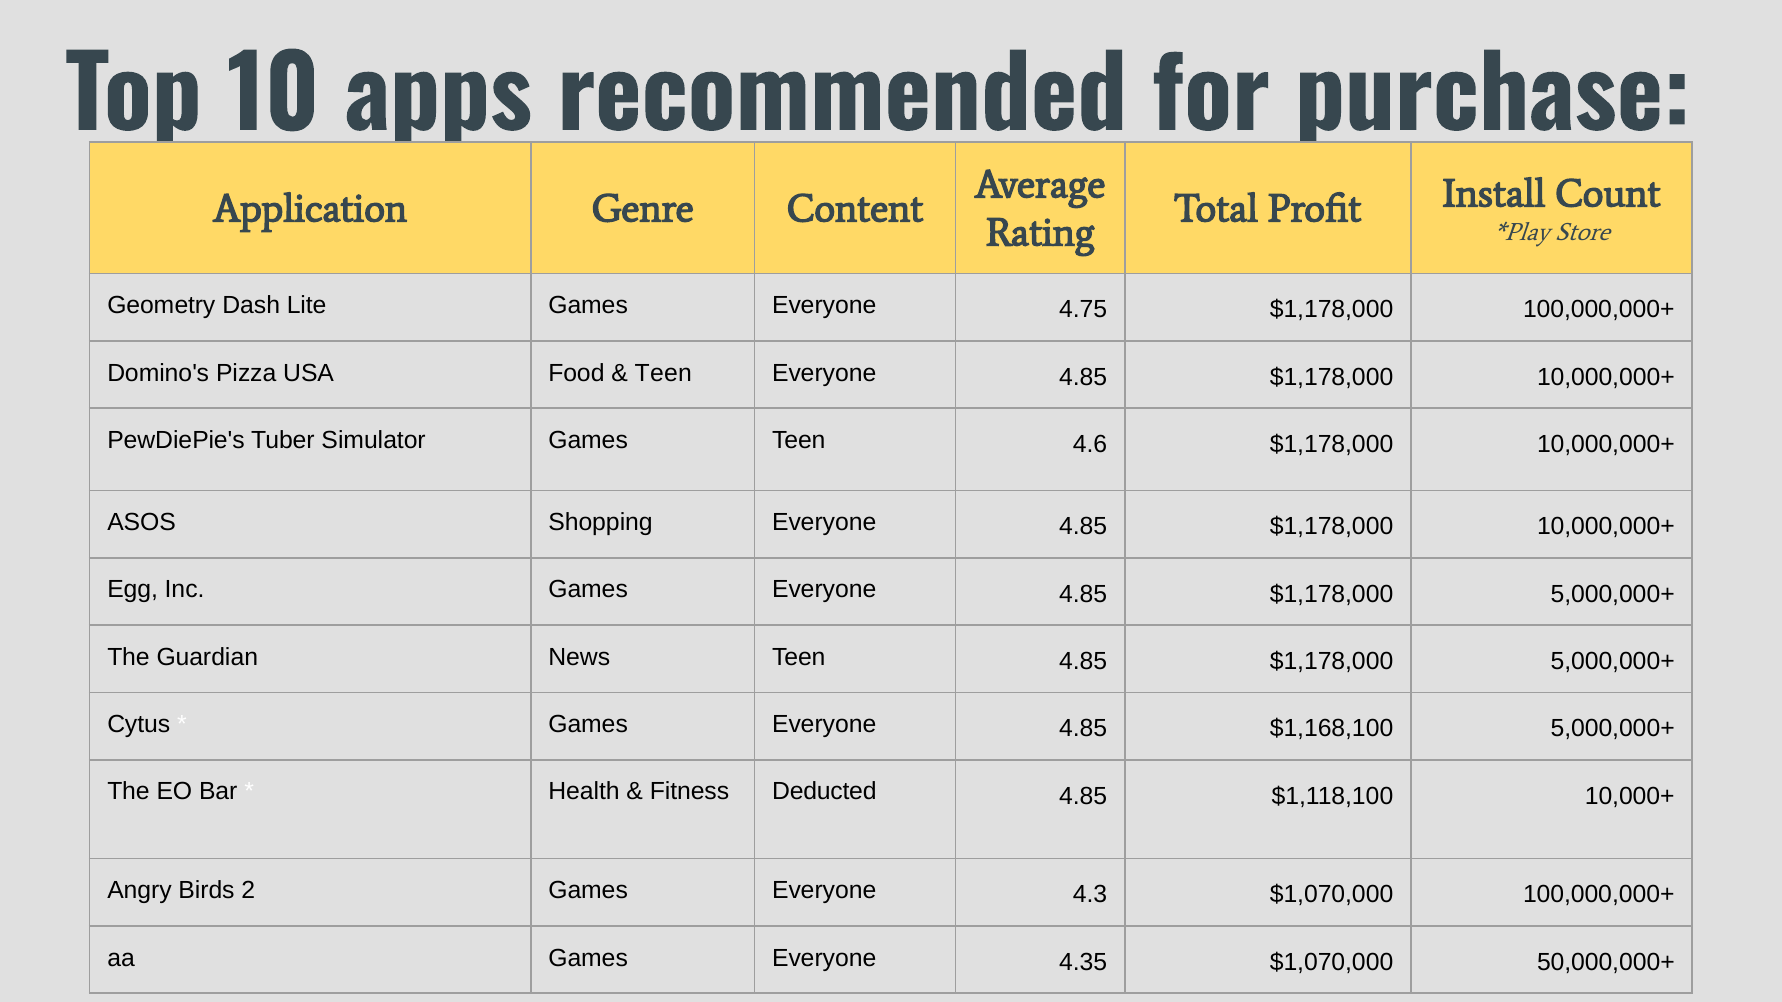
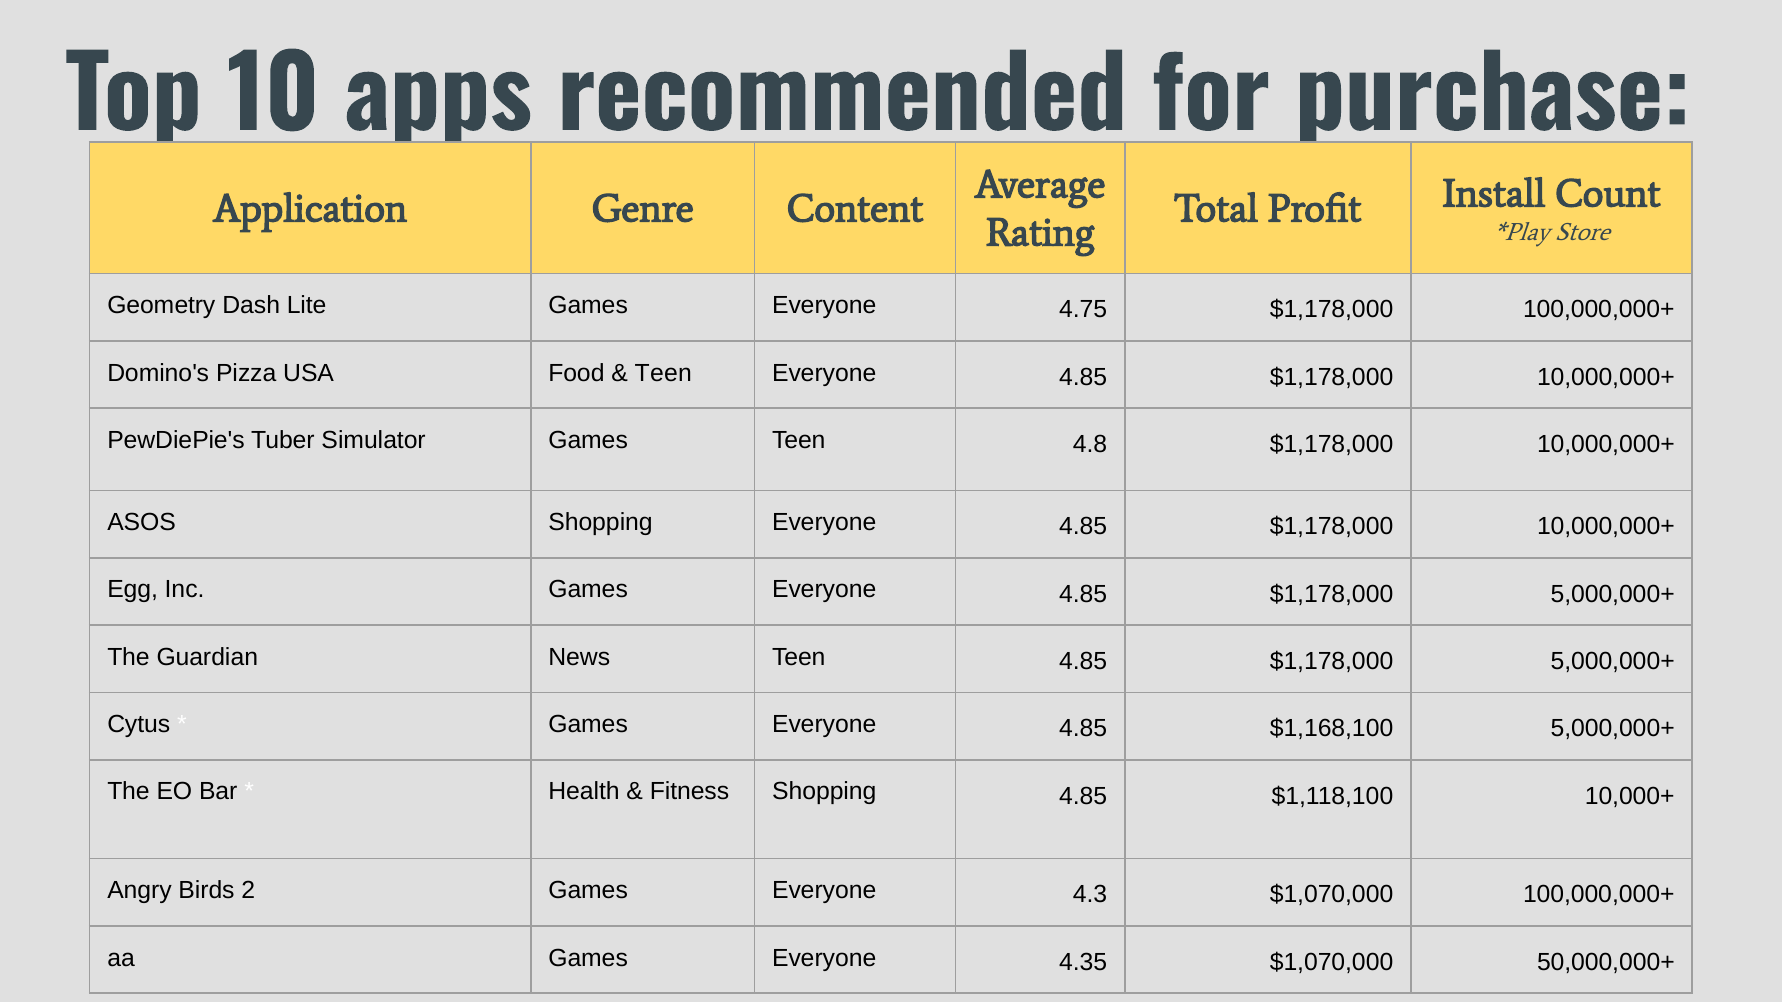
4.6: 4.6 -> 4.8
Fitness Deducted: Deducted -> Shopping
